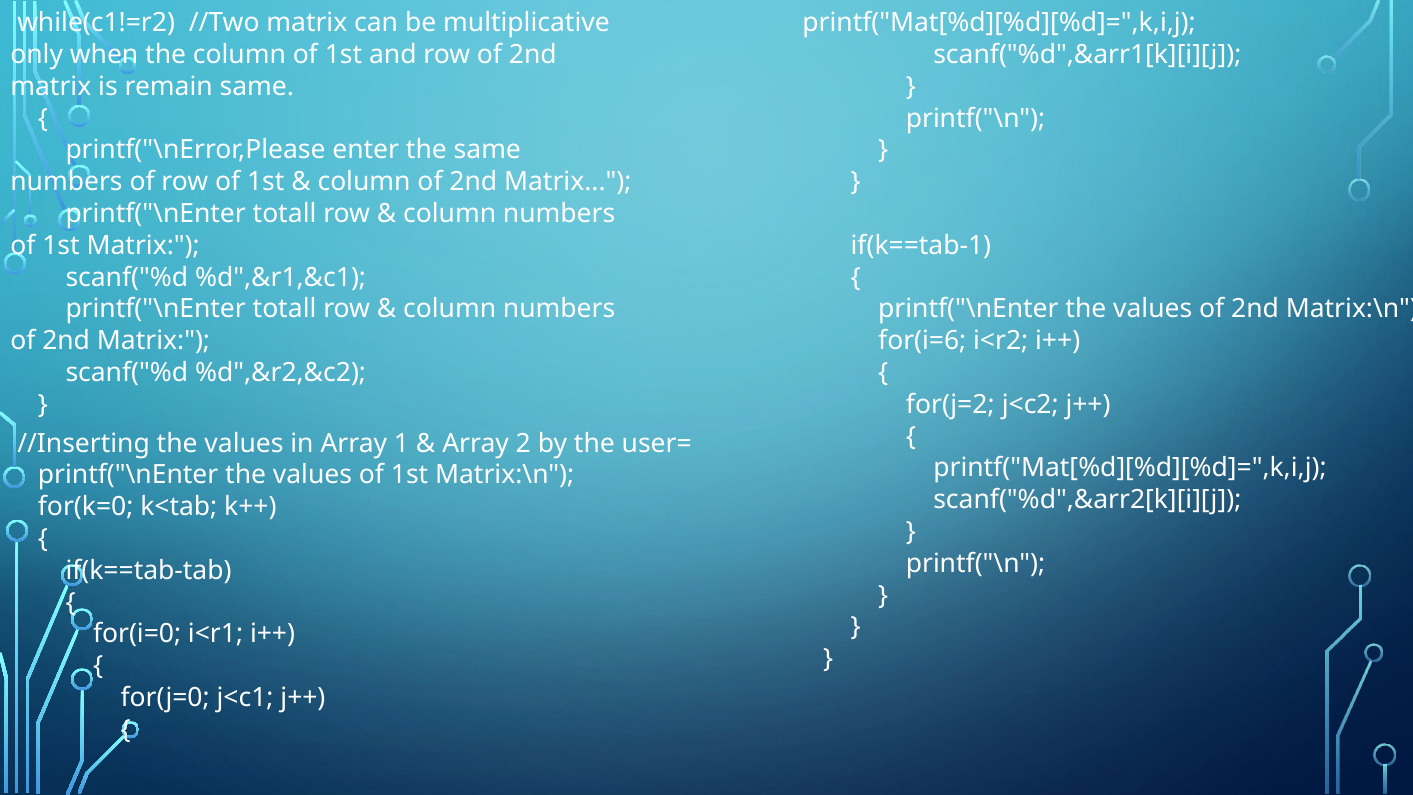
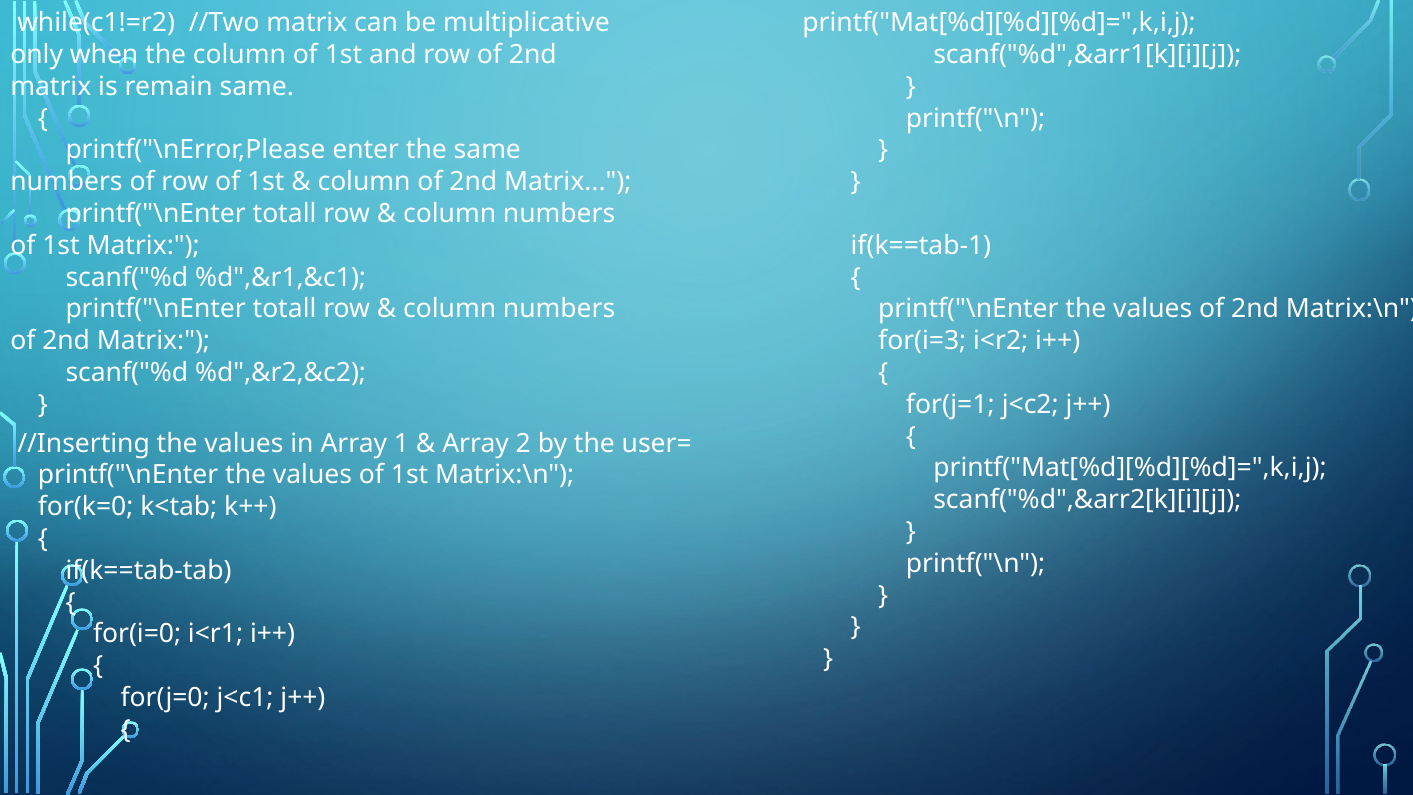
for(i=6: for(i=6 -> for(i=3
for(j=2: for(j=2 -> for(j=1
